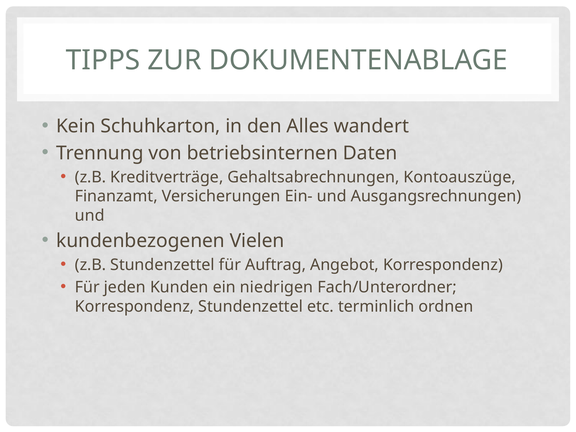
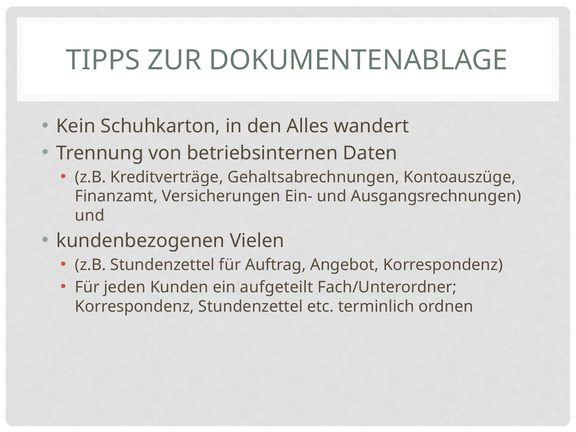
niedrigen: niedrigen -> aufgeteilt
